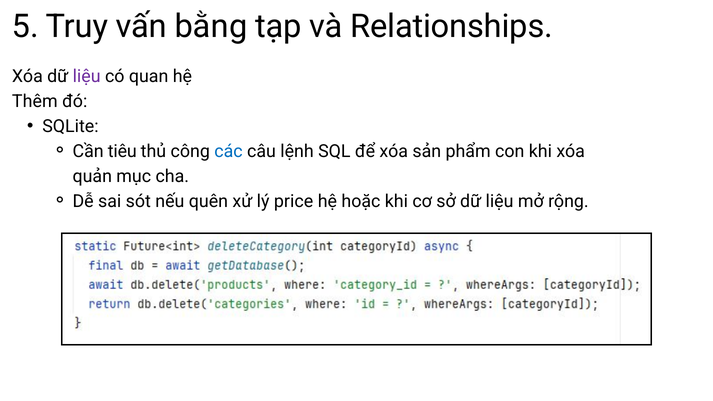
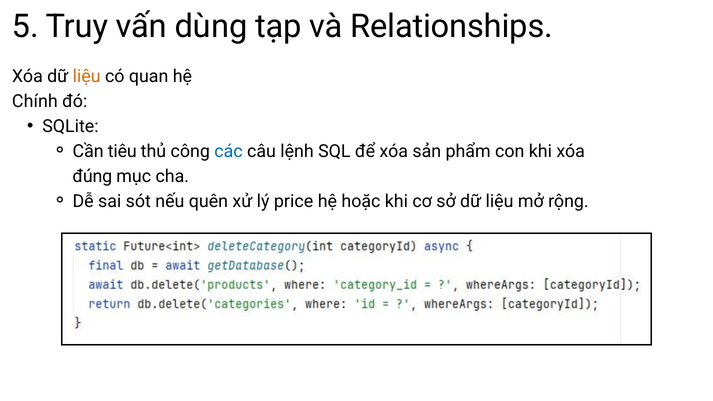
bằng: bằng -> dùng
liệu at (87, 76) colour: purple -> orange
Thêm: Thêm -> Chính
quản: quản -> đúng
